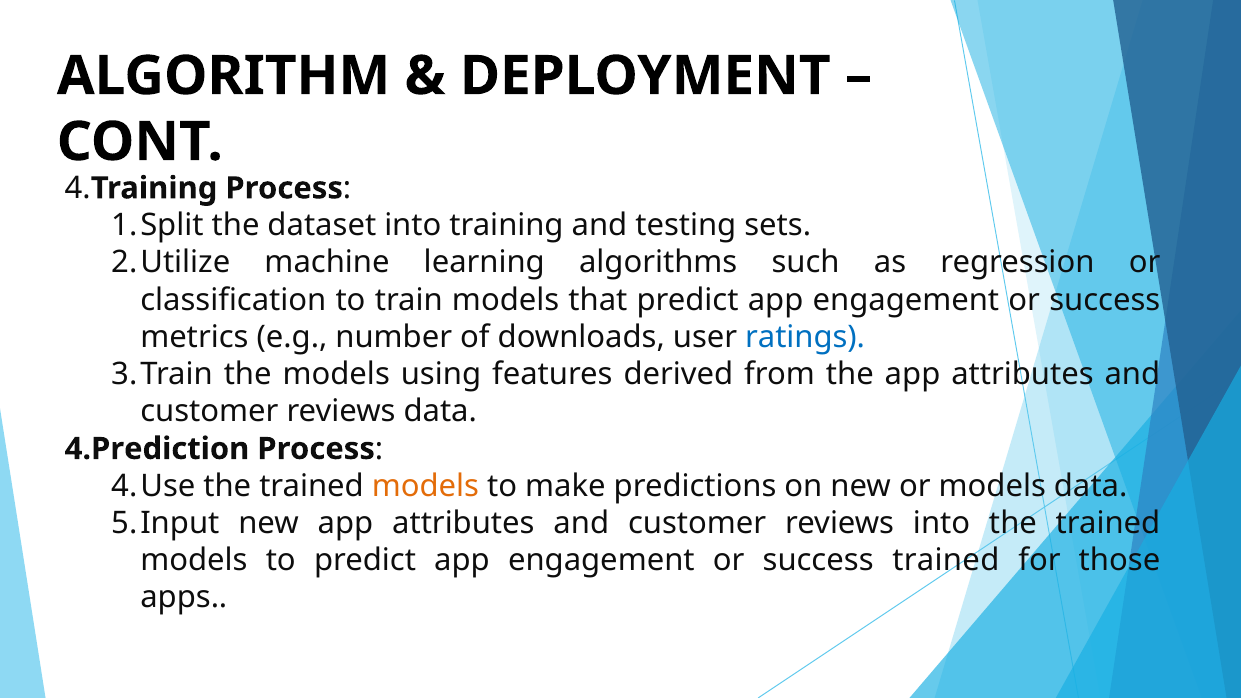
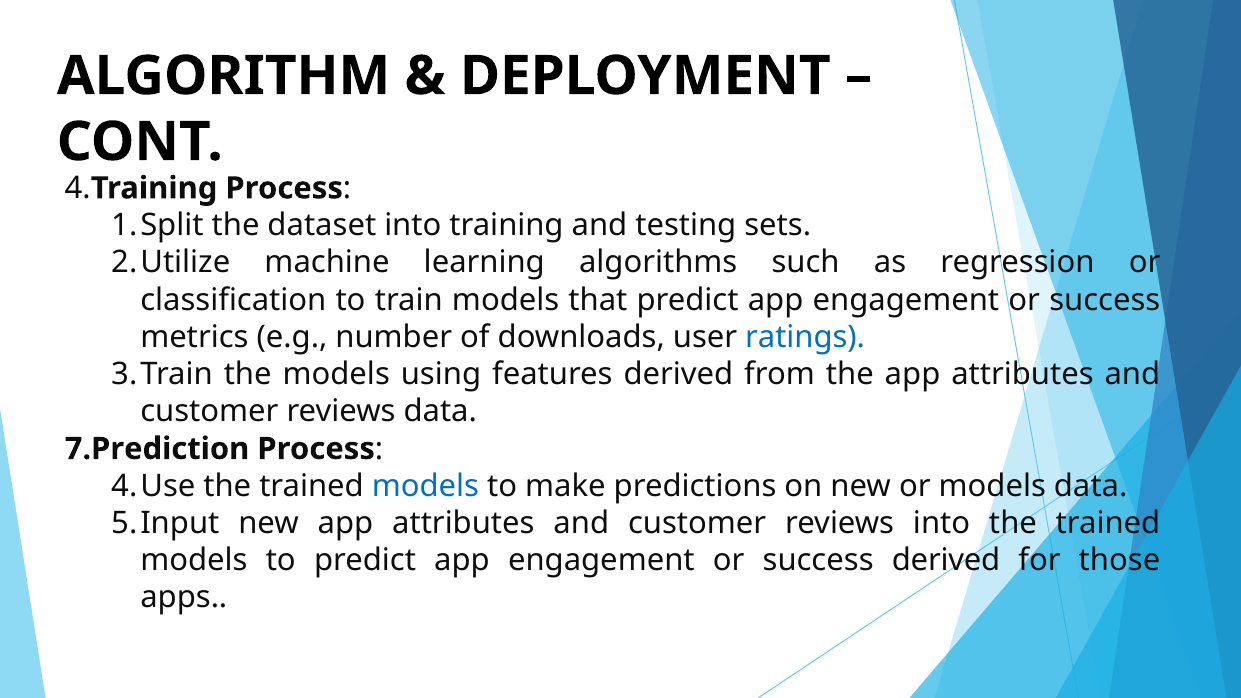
4.Prediction: 4.Prediction -> 7.Prediction
models at (425, 486) colour: orange -> blue
success trained: trained -> derived
